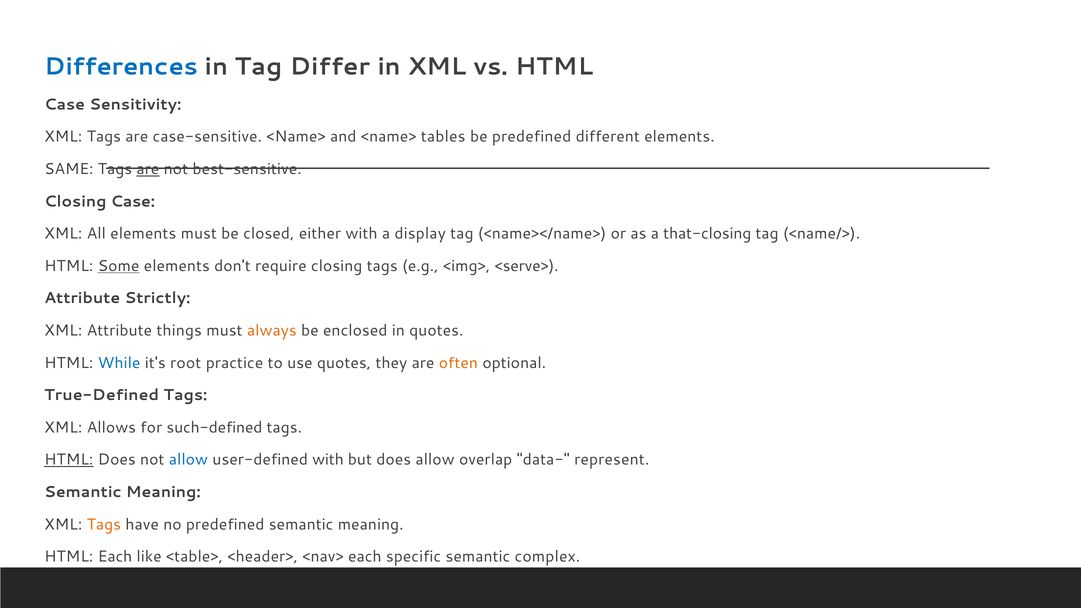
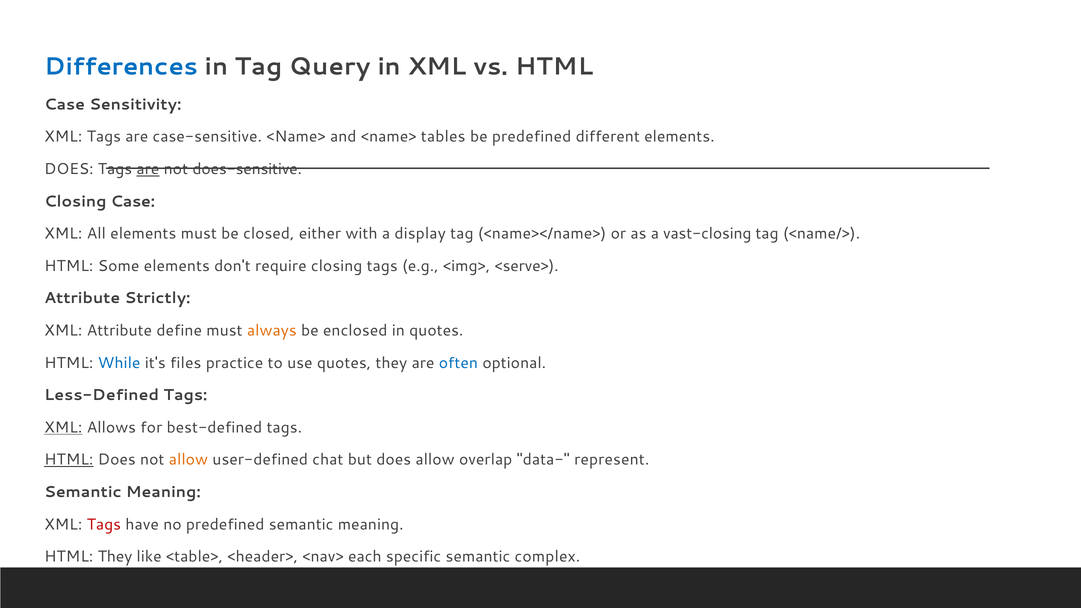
Differ: Differ -> Query
SAME at (69, 169): SAME -> DOES
best-sensitive: best-sensitive -> does-sensitive
that-closing: that-closing -> vast-closing
Some underline: present -> none
things: things -> define
root: root -> files
often colour: orange -> blue
True-Defined: True-Defined -> Less-Defined
XML at (63, 428) underline: none -> present
such-defined: such-defined -> best-defined
allow at (188, 460) colour: blue -> orange
user-defined with: with -> chat
Tags at (104, 524) colour: orange -> red
HTML Each: Each -> They
